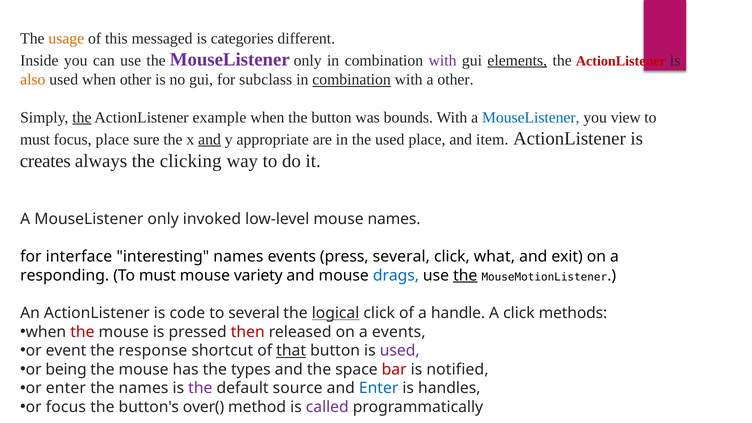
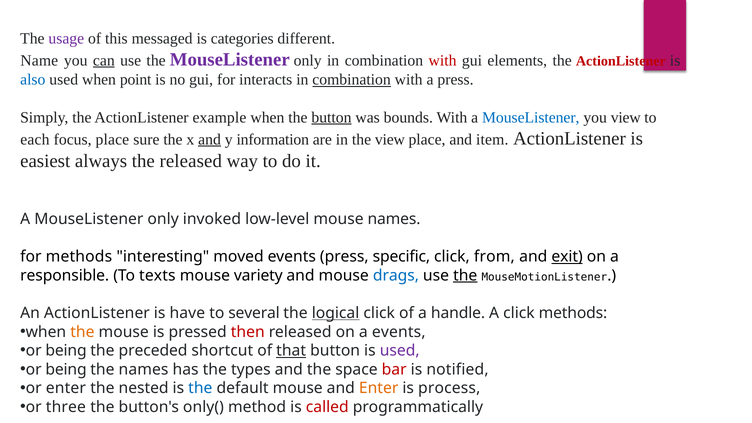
usage colour: orange -> purple
Inside: Inside -> Name
can underline: none -> present
with at (443, 60) colour: purple -> red
elements underline: present -> none
also colour: orange -> blue
when other: other -> point
subclass: subclass -> interacts
a other: other -> press
the at (82, 117) underline: present -> none
button at (331, 117) underline: none -> present
must at (35, 139): must -> each
appropriate: appropriate -> information
the used: used -> view
creates: creates -> easiest
the clicking: clicking -> released
for interface: interface -> methods
interesting names: names -> moved
press several: several -> specific
what: what -> from
exit underline: none -> present
responding: responding -> responsible
must at (157, 275): must -> texts
code: code -> have
the at (82, 332) colour: red -> orange
event at (66, 351): event -> being
response: response -> preceded
mouse at (144, 369): mouse -> names
the names: names -> nested
the at (200, 388) colour: purple -> blue
default source: source -> mouse
Enter at (379, 388) colour: blue -> orange
handles: handles -> process
or focus: focus -> three
over(: over( -> only(
called colour: purple -> red
